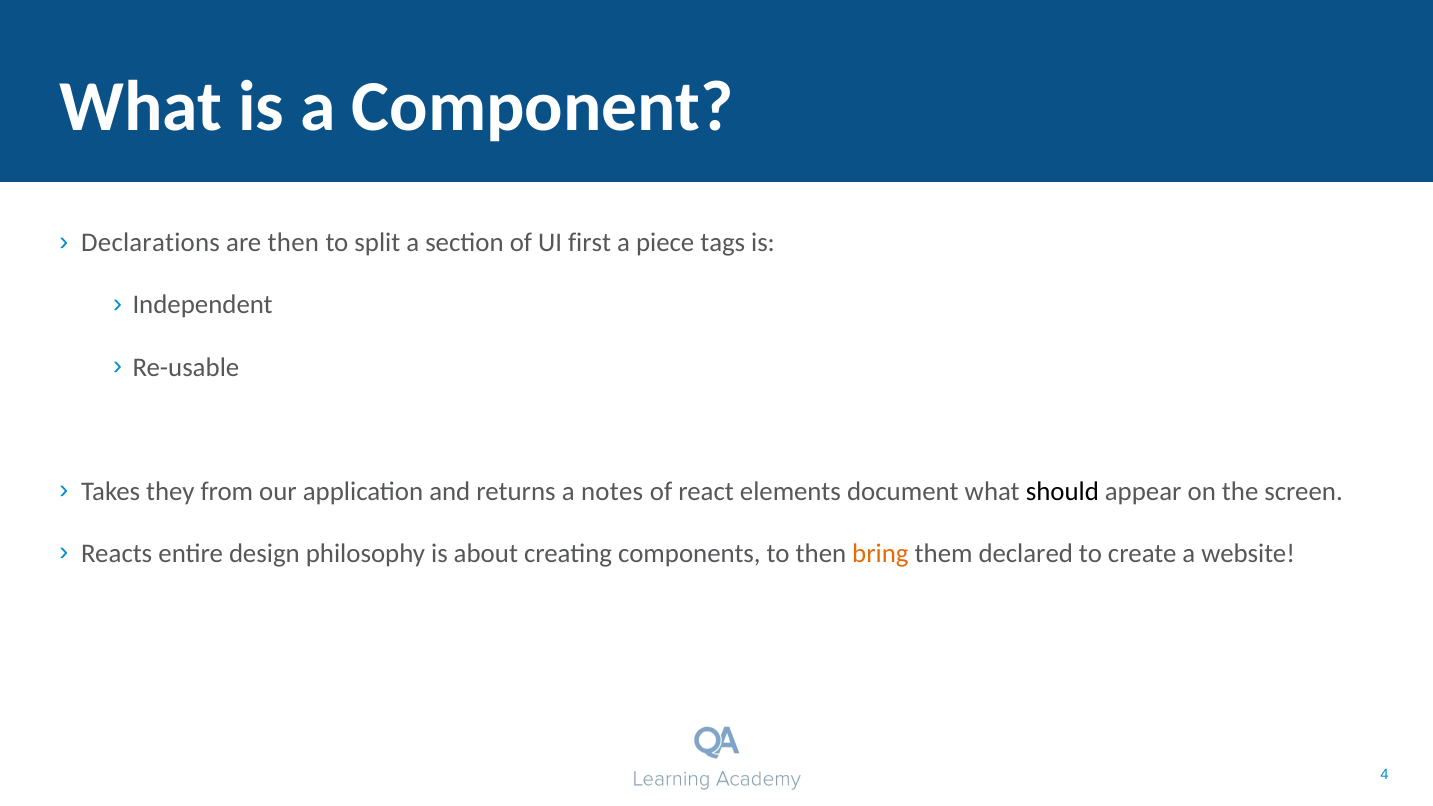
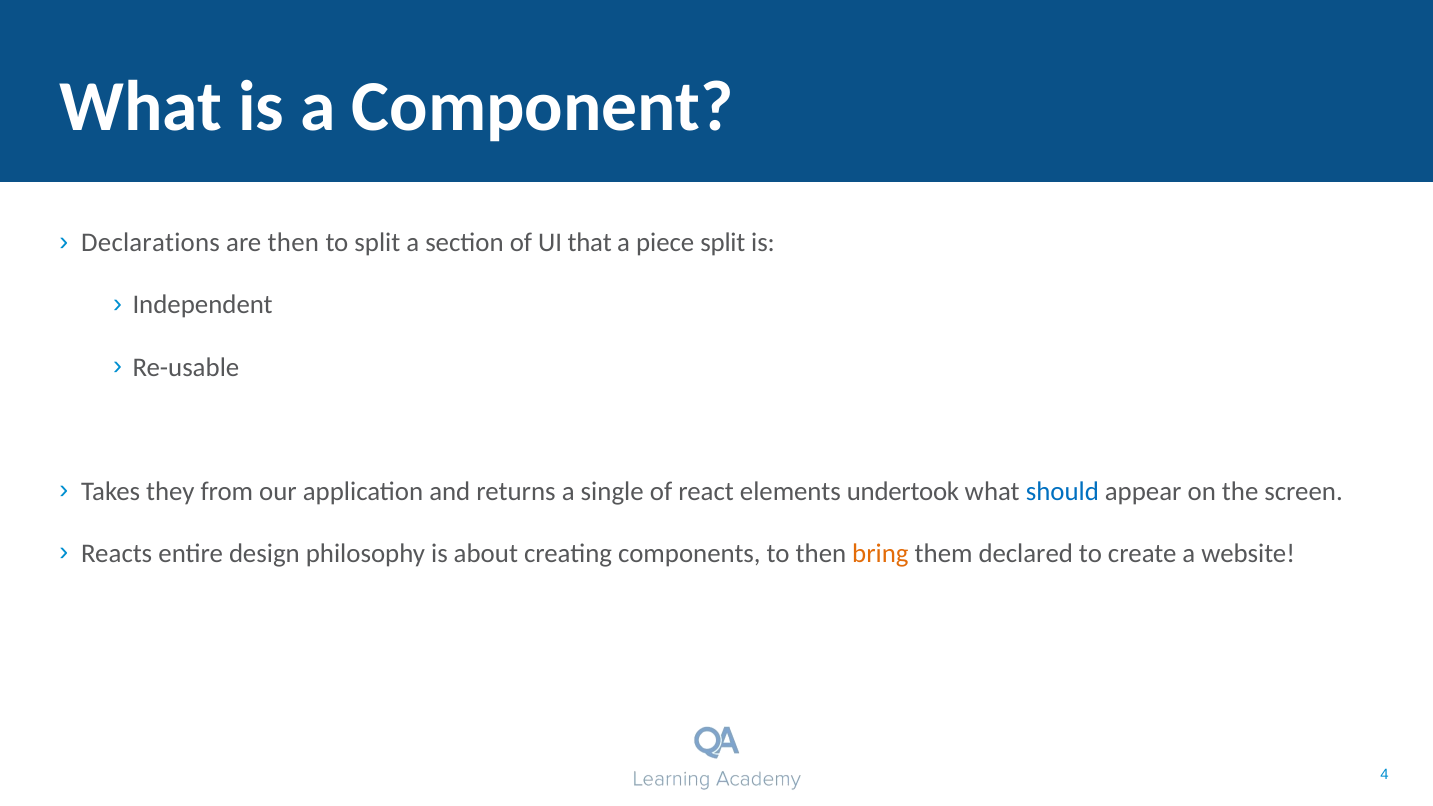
first: first -> that
piece tags: tags -> split
notes: notes -> single
document: document -> undertook
should colour: black -> blue
